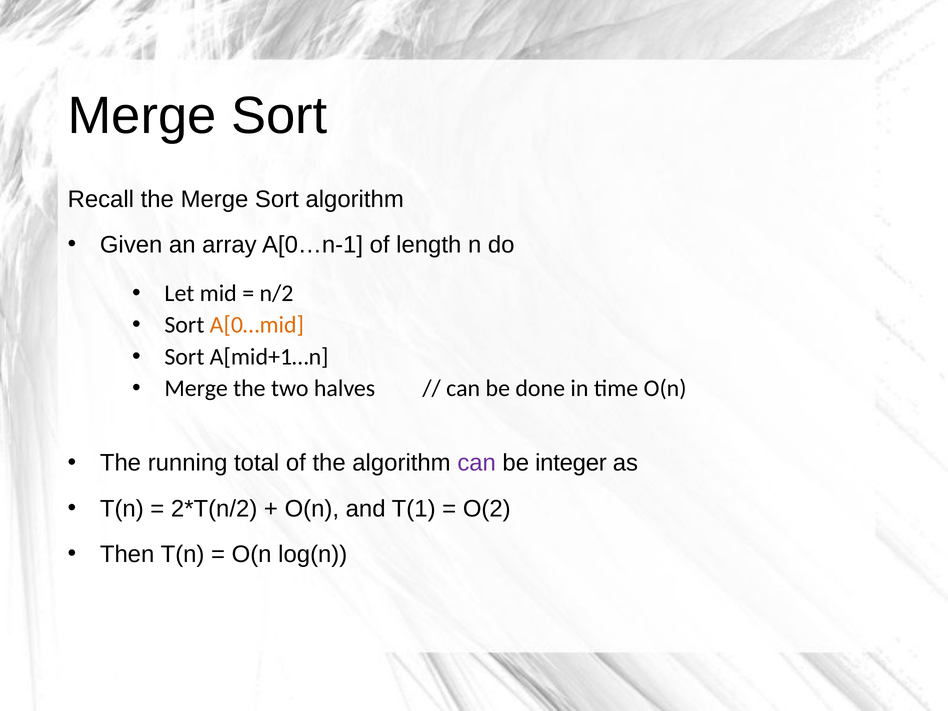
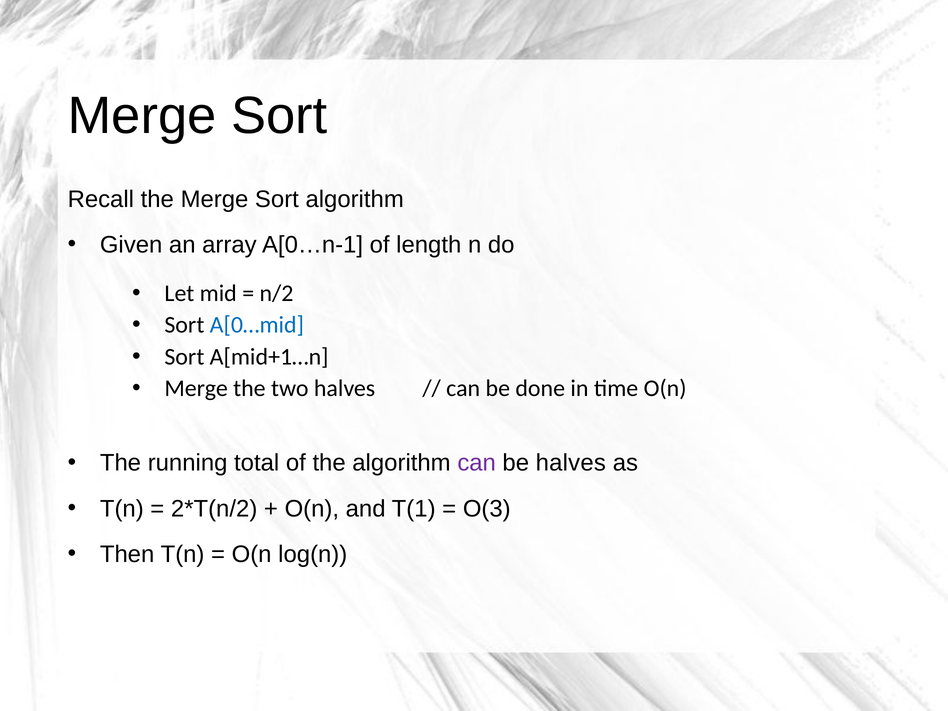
A[0…mid colour: orange -> blue
be integer: integer -> halves
O(2: O(2 -> O(3
